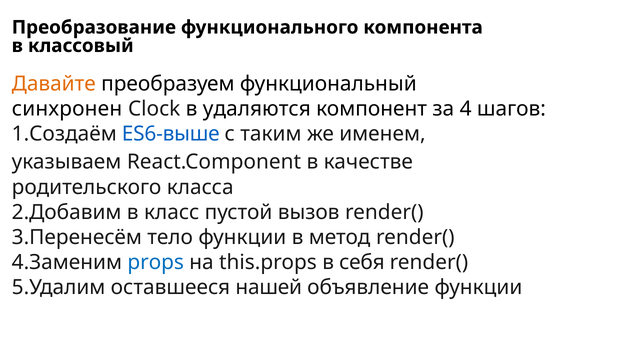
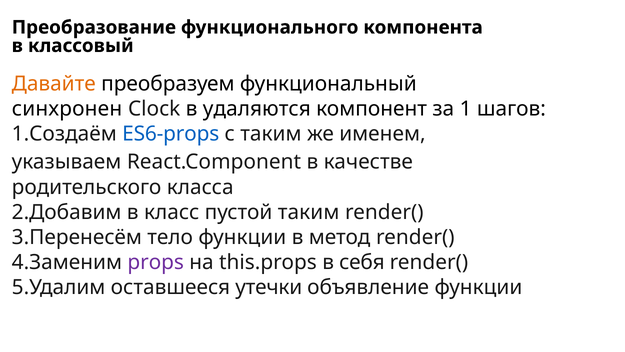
4: 4 -> 1
ES6-выше: ES6-выше -> ES6-props
пустой вызов: вызов -> таким
props colour: blue -> purple
нашей: нашей -> утечки
